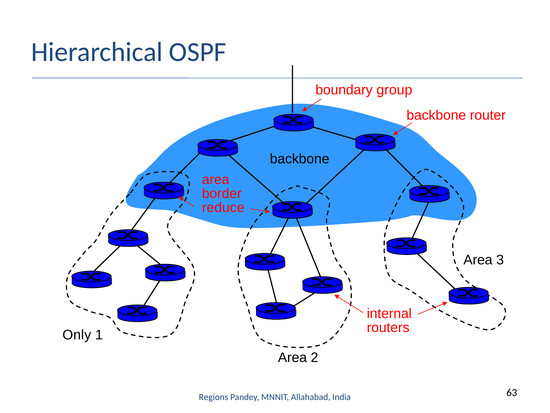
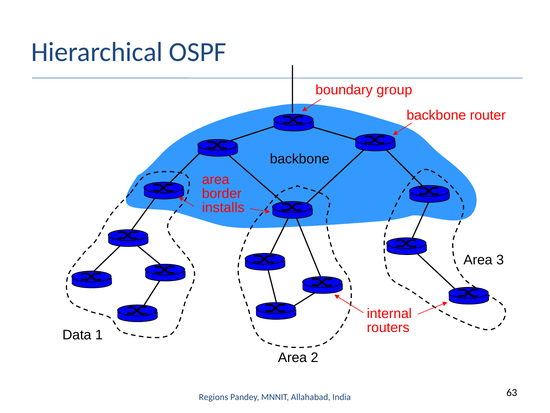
reduce: reduce -> installs
Only: Only -> Data
